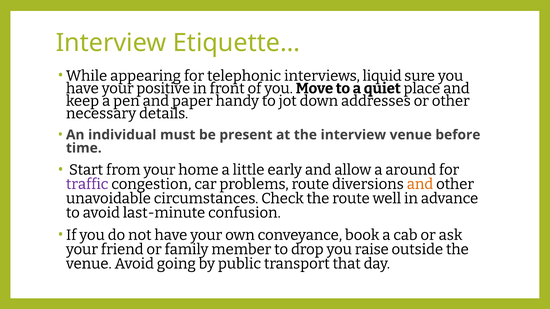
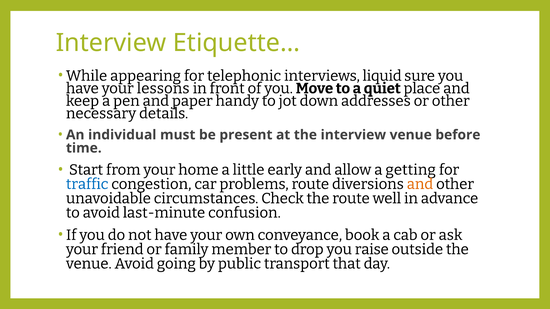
positive: positive -> lessons
around: around -> getting
traffic colour: purple -> blue
